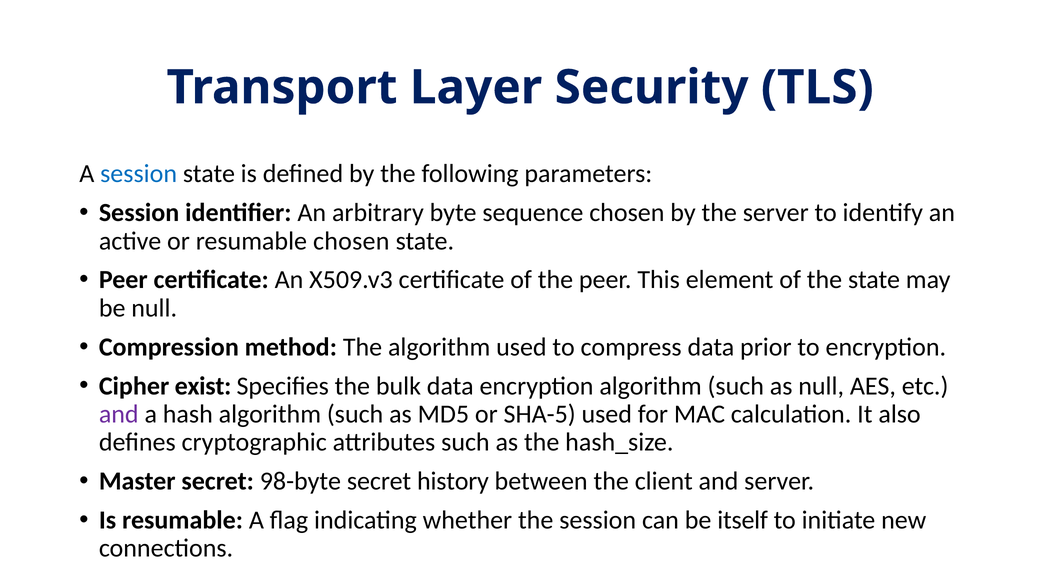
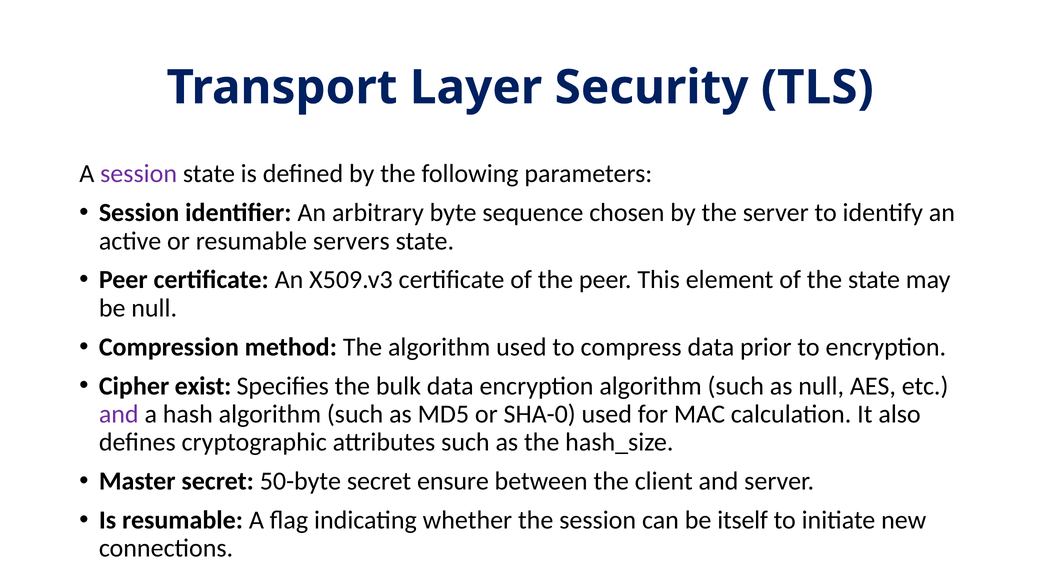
session at (139, 174) colour: blue -> purple
resumable chosen: chosen -> servers
SHA-5: SHA-5 -> SHA-0
98-byte: 98-byte -> 50-byte
history: history -> ensure
